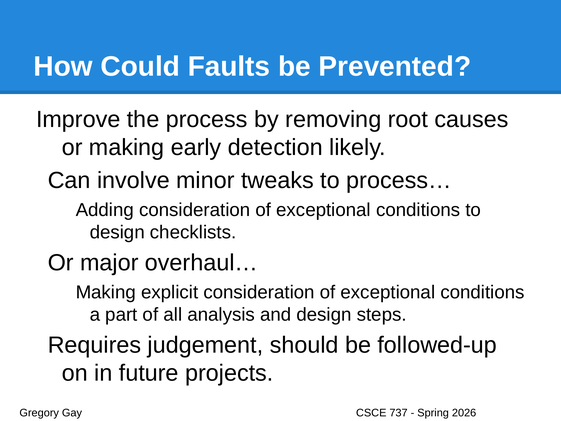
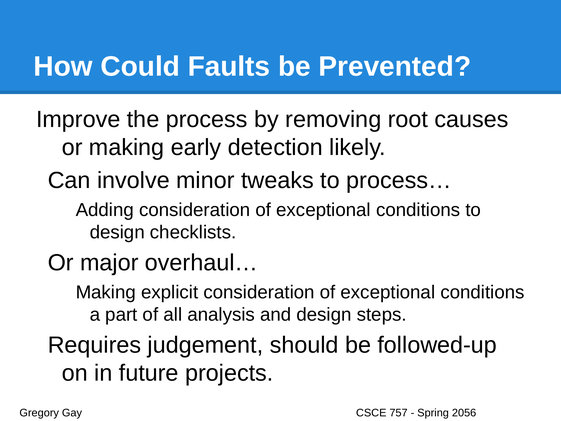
737: 737 -> 757
2026: 2026 -> 2056
